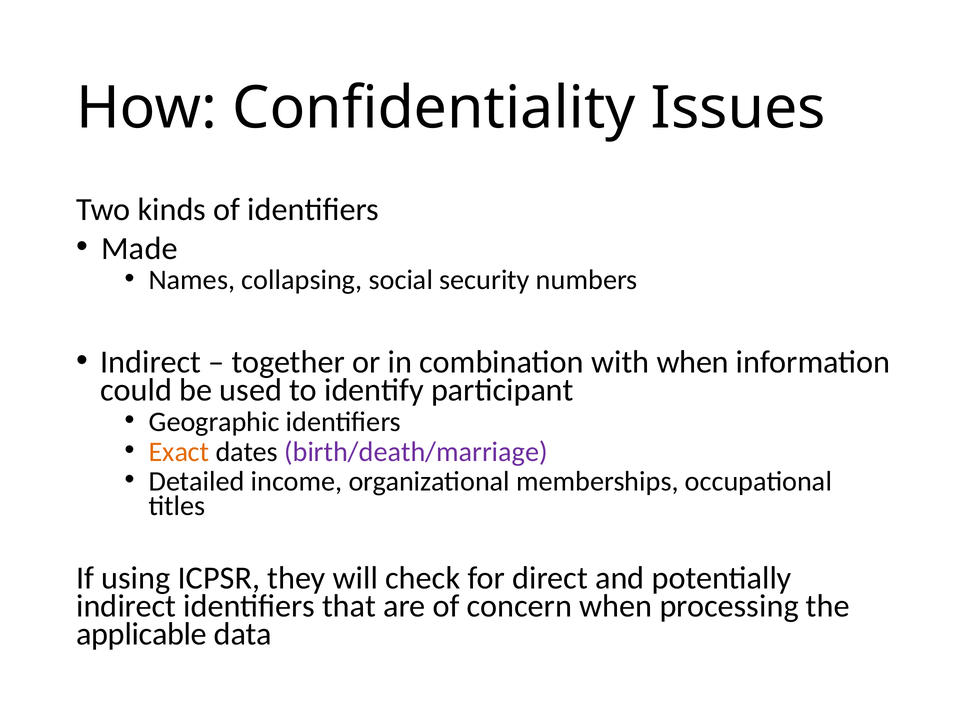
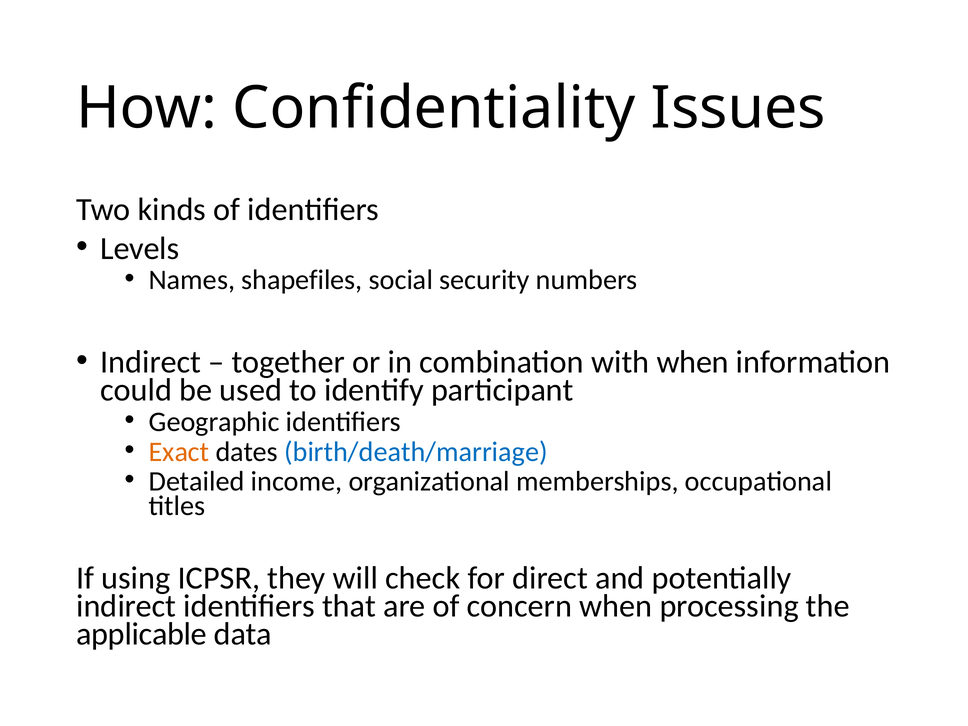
Made: Made -> Levels
collapsing: collapsing -> shapefiles
birth/death/marriage colour: purple -> blue
